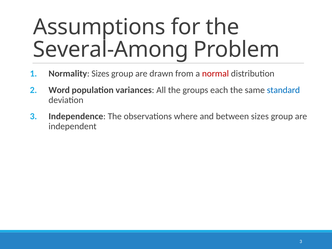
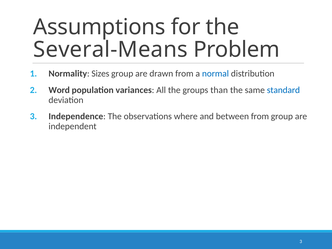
Several-Among: Several-Among -> Several-Means
normal colour: red -> blue
each: each -> than
between sizes: sizes -> from
